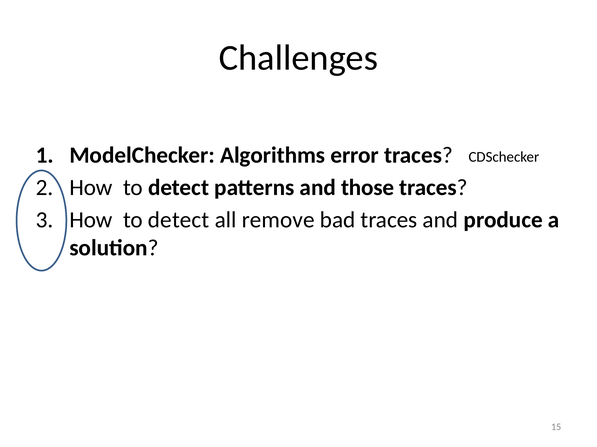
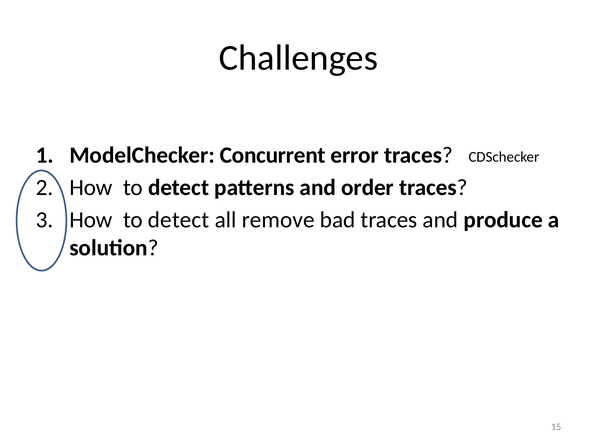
Algorithms: Algorithms -> Concurrent
those: those -> order
